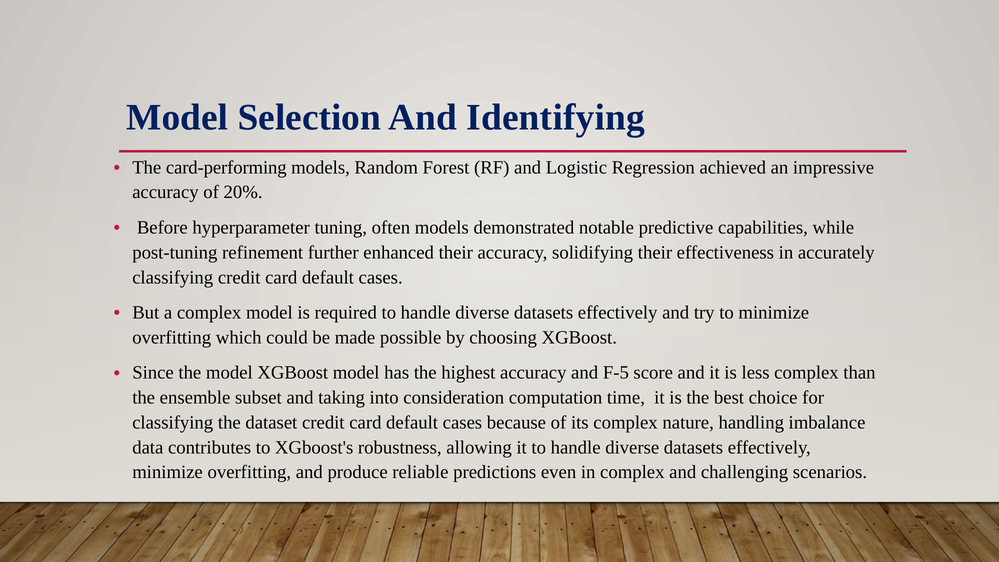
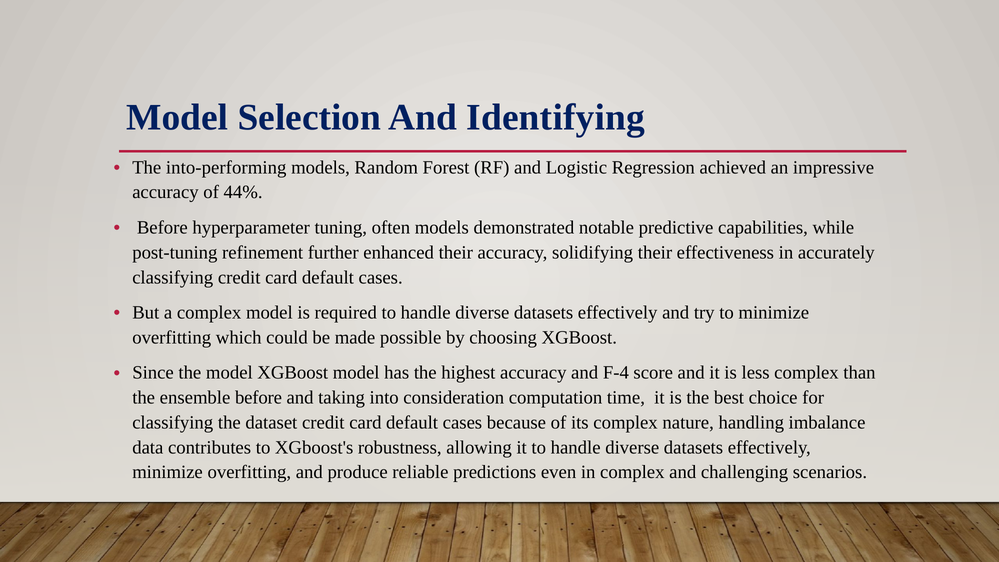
card-performing: card-performing -> into-performing
20%: 20% -> 44%
F-5: F-5 -> F-4
ensemble subset: subset -> before
